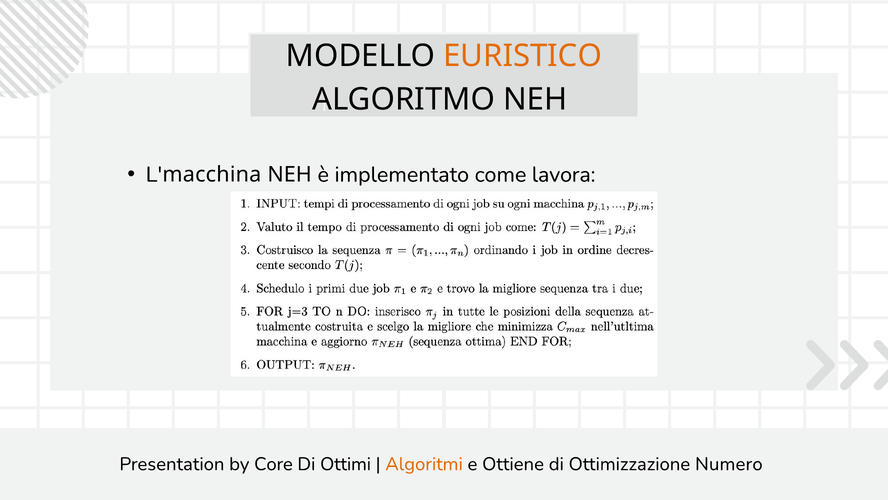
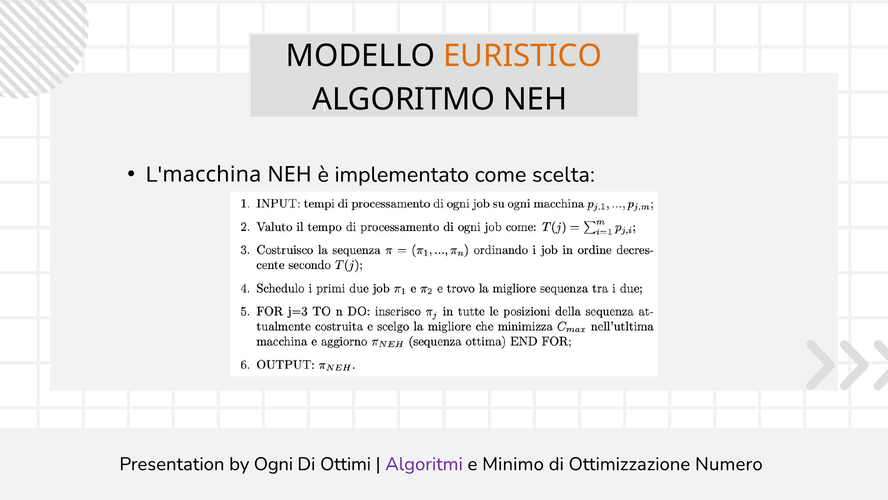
lavora: lavora -> scelta
Core: Core -> Ogni
Algoritmi colour: orange -> purple
Ottiene: Ottiene -> Minimo
